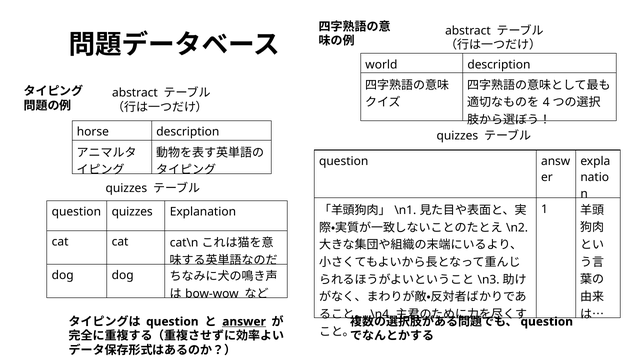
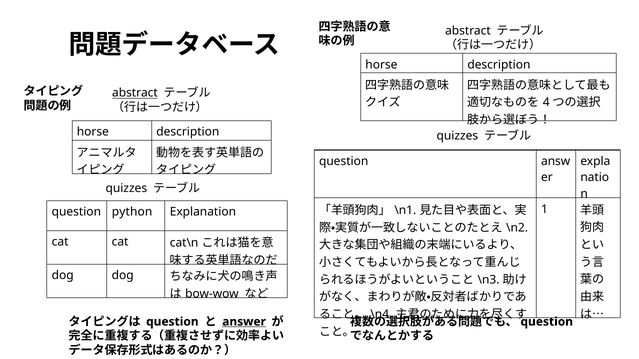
world at (381, 65): world -> horse
abstract at (135, 93) underline: none -> present
question quizzes: quizzes -> python
